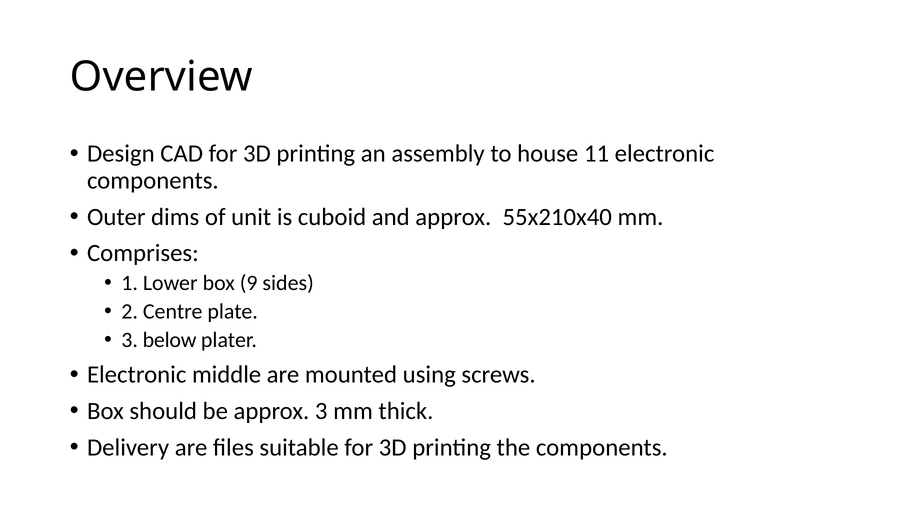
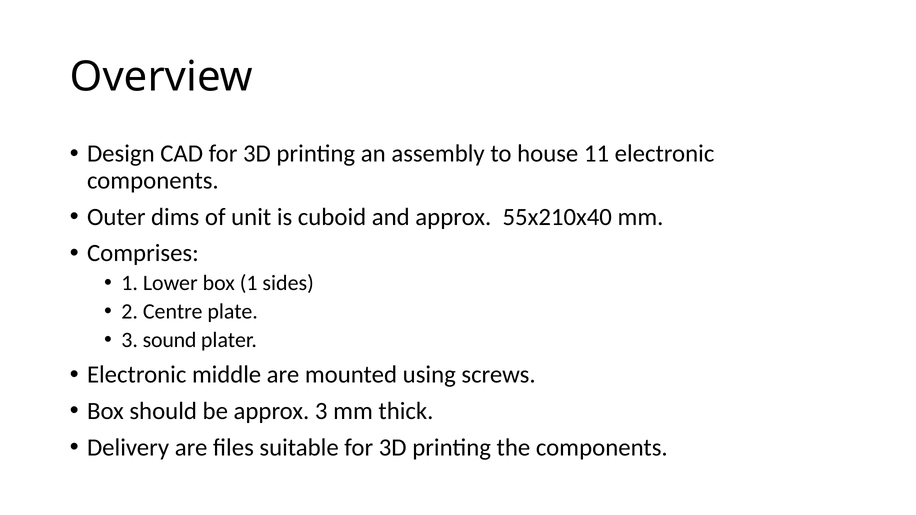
box 9: 9 -> 1
below: below -> sound
